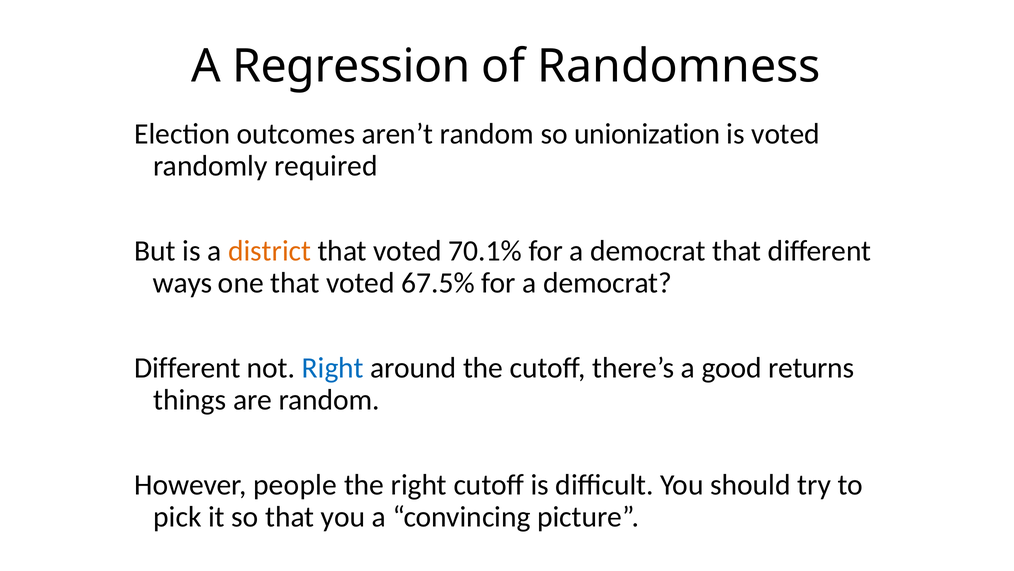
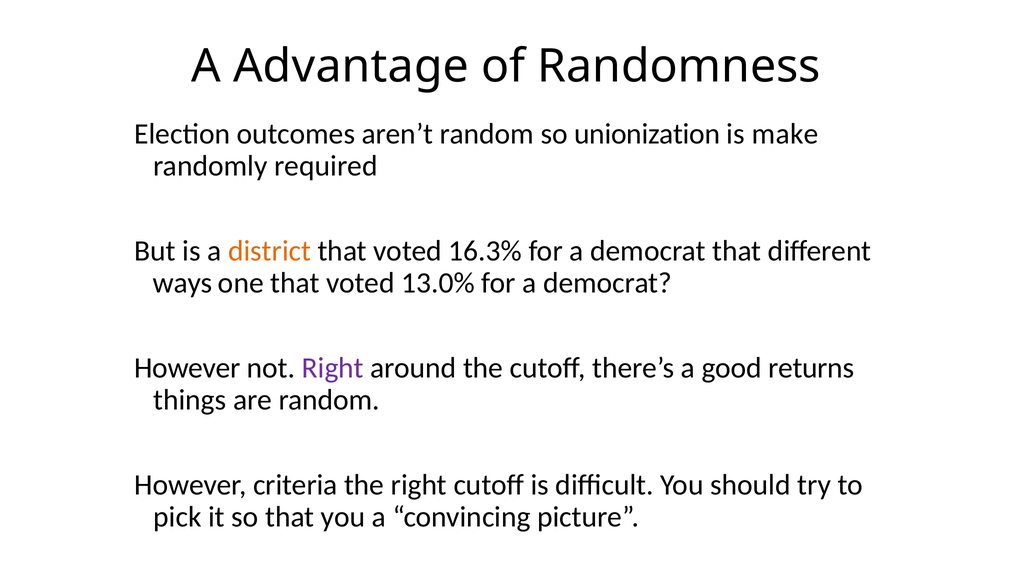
Regression: Regression -> Advantage
is voted: voted -> make
70.1%: 70.1% -> 16.3%
67.5%: 67.5% -> 13.0%
Different at (187, 368): Different -> However
Right at (333, 368) colour: blue -> purple
people: people -> criteria
